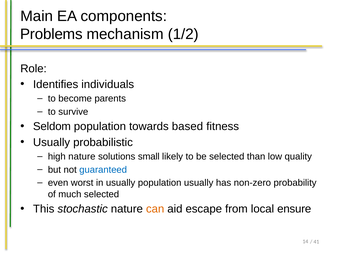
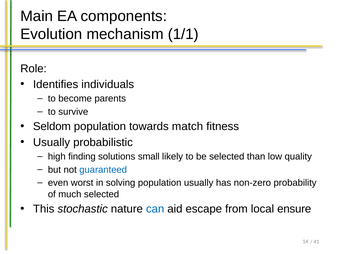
Problems: Problems -> Evolution
1/2: 1/2 -> 1/1
based: based -> match
high nature: nature -> finding
in usually: usually -> solving
can colour: orange -> blue
